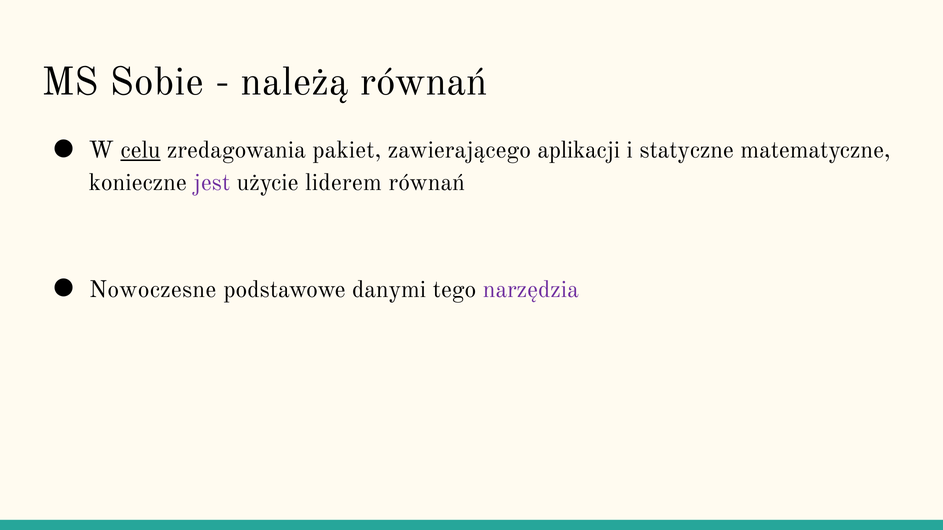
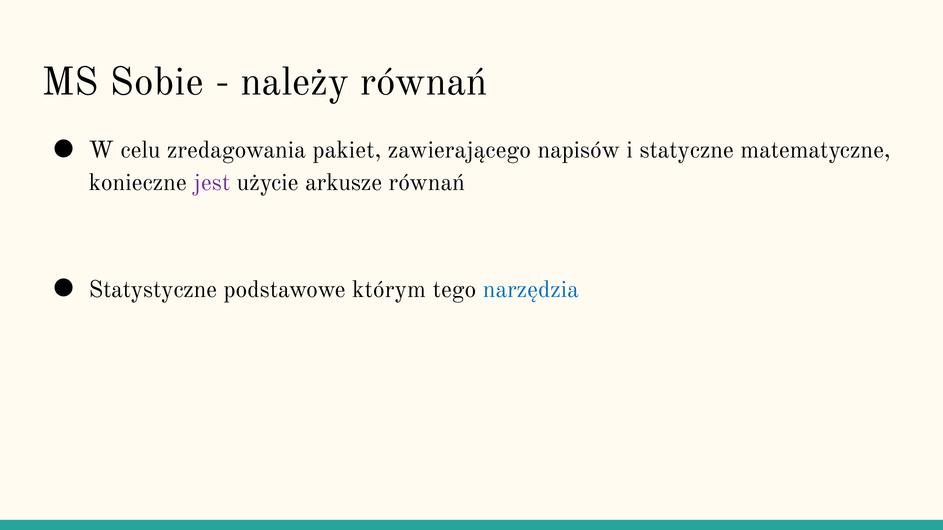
należą: należą -> należy
celu underline: present -> none
aplikacji: aplikacji -> napisów
liderem: liderem -> arkusze
Nowoczesne: Nowoczesne -> Statystyczne
danymi: danymi -> którym
narzędzia colour: purple -> blue
